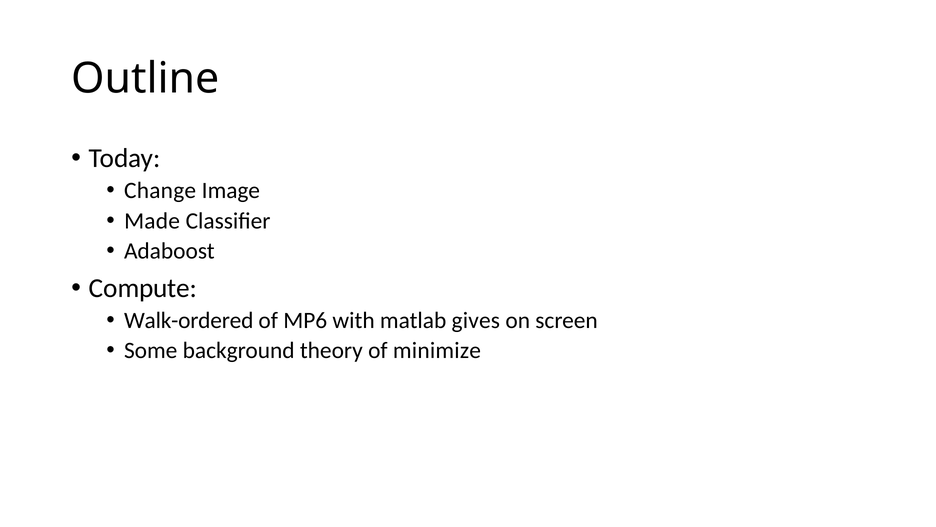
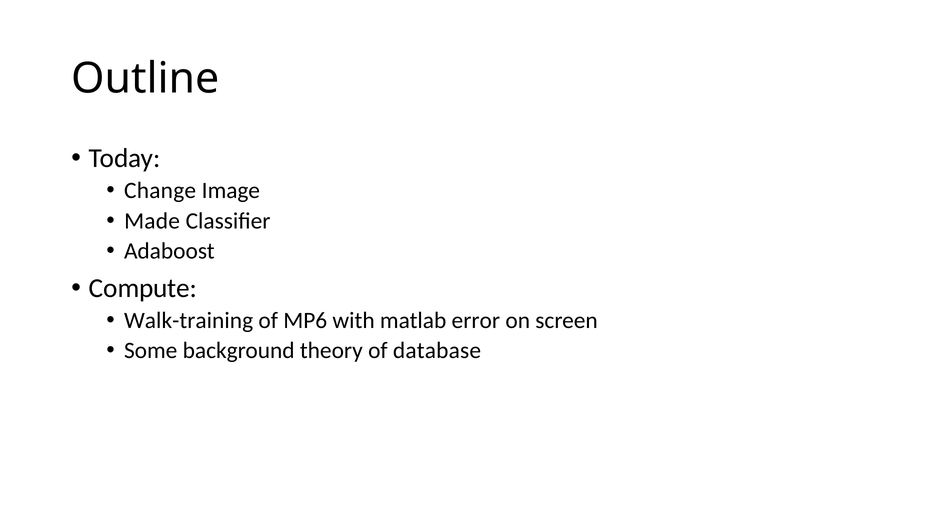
Walk-ordered: Walk-ordered -> Walk-training
gives: gives -> error
minimize: minimize -> database
